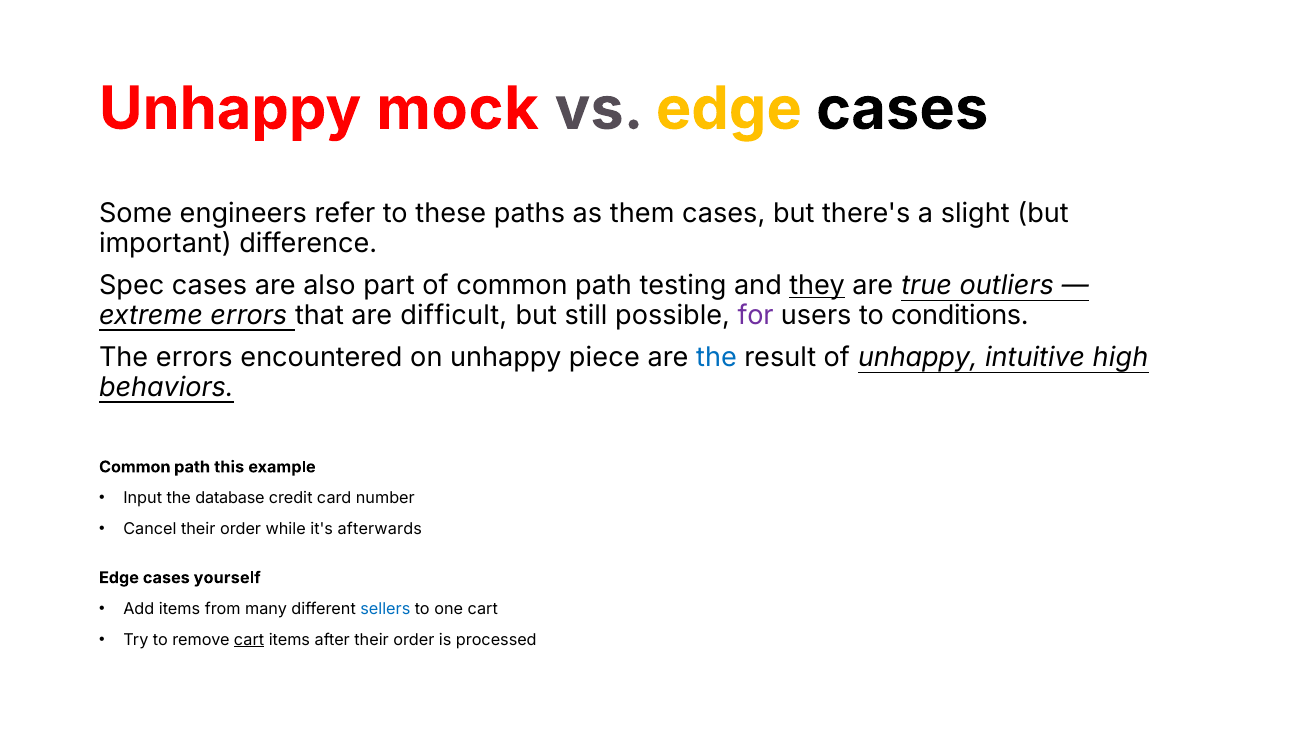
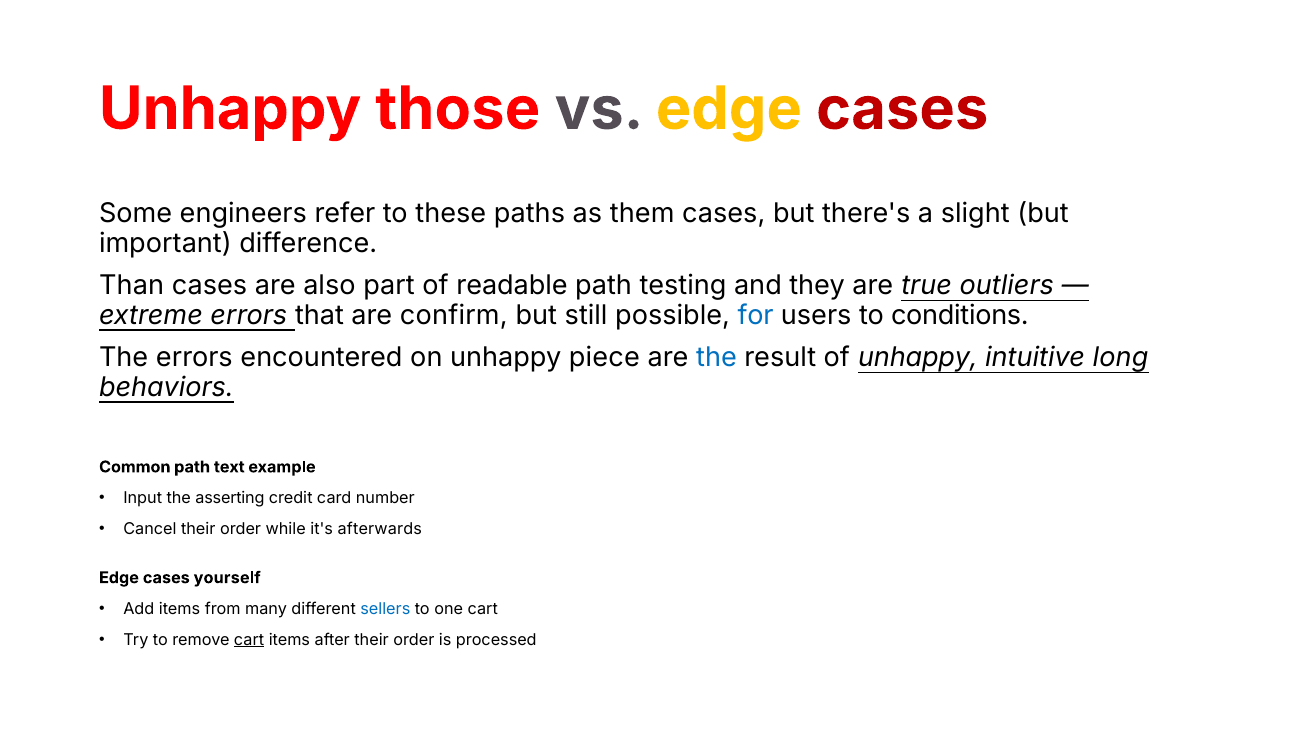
mock: mock -> those
cases at (902, 109) colour: black -> red
Spec: Spec -> Than
of common: common -> readable
they underline: present -> none
difficult: difficult -> confirm
for colour: purple -> blue
high: high -> long
this: this -> text
database: database -> asserting
